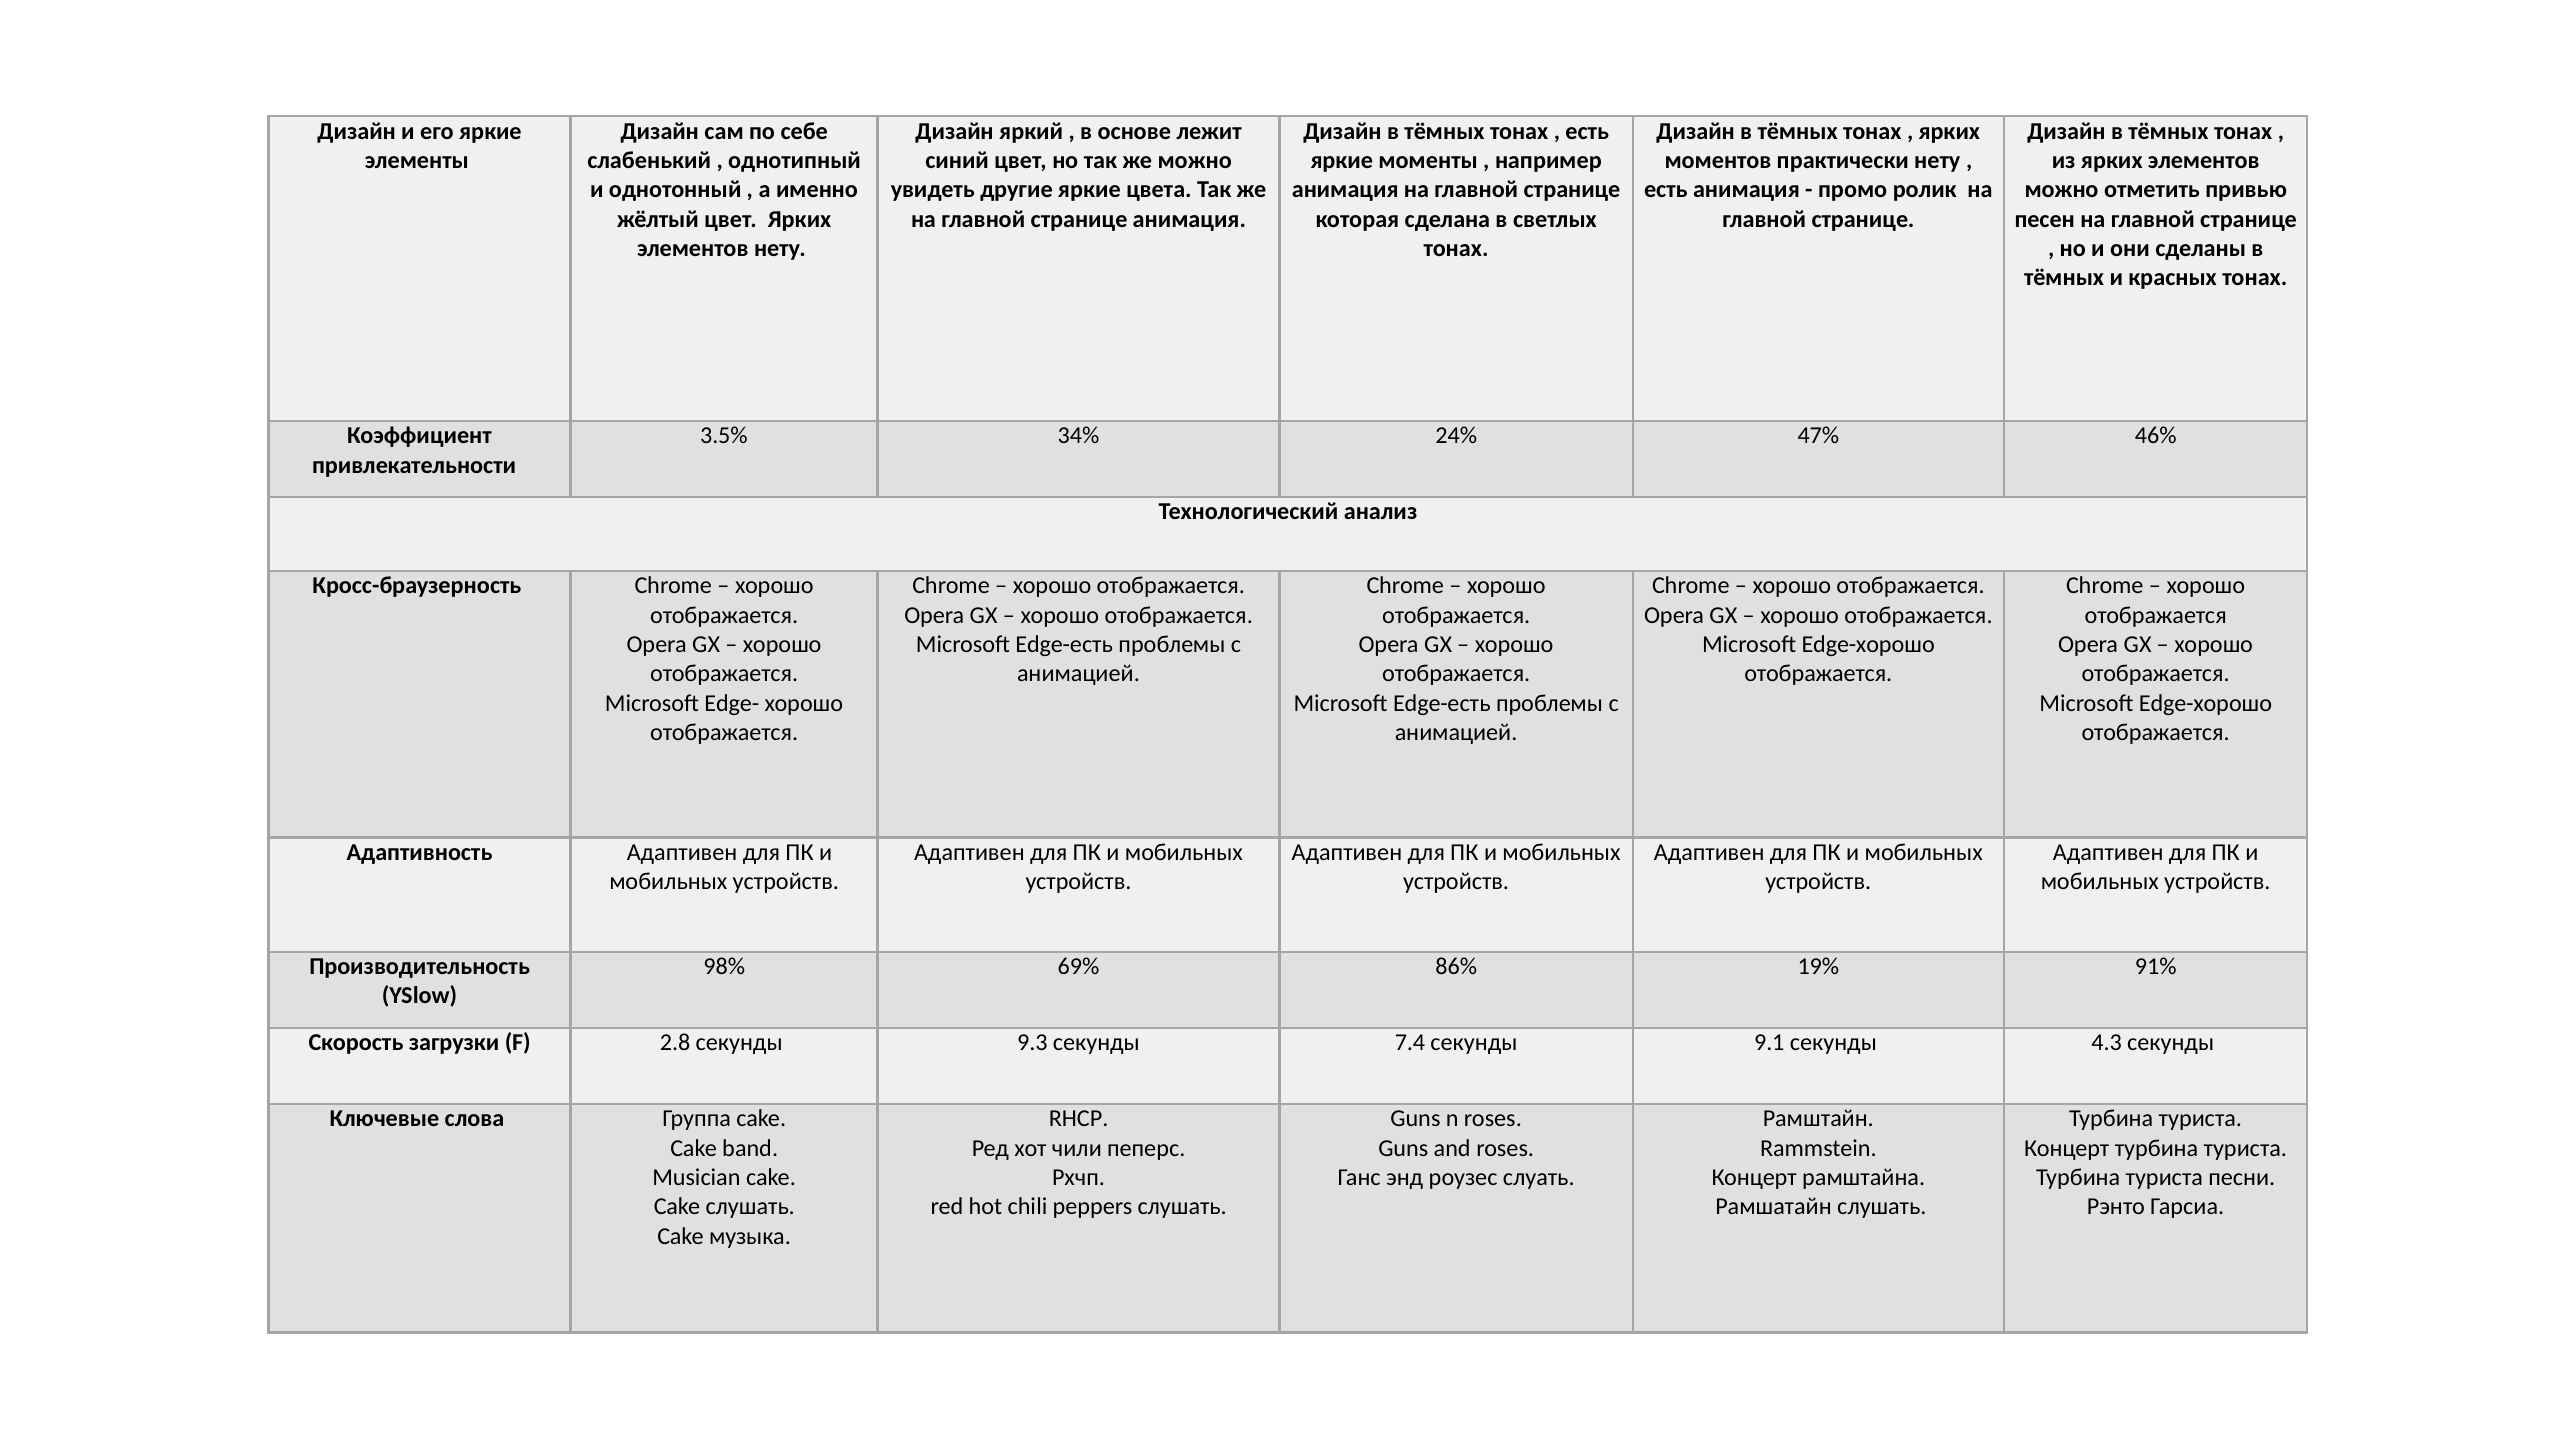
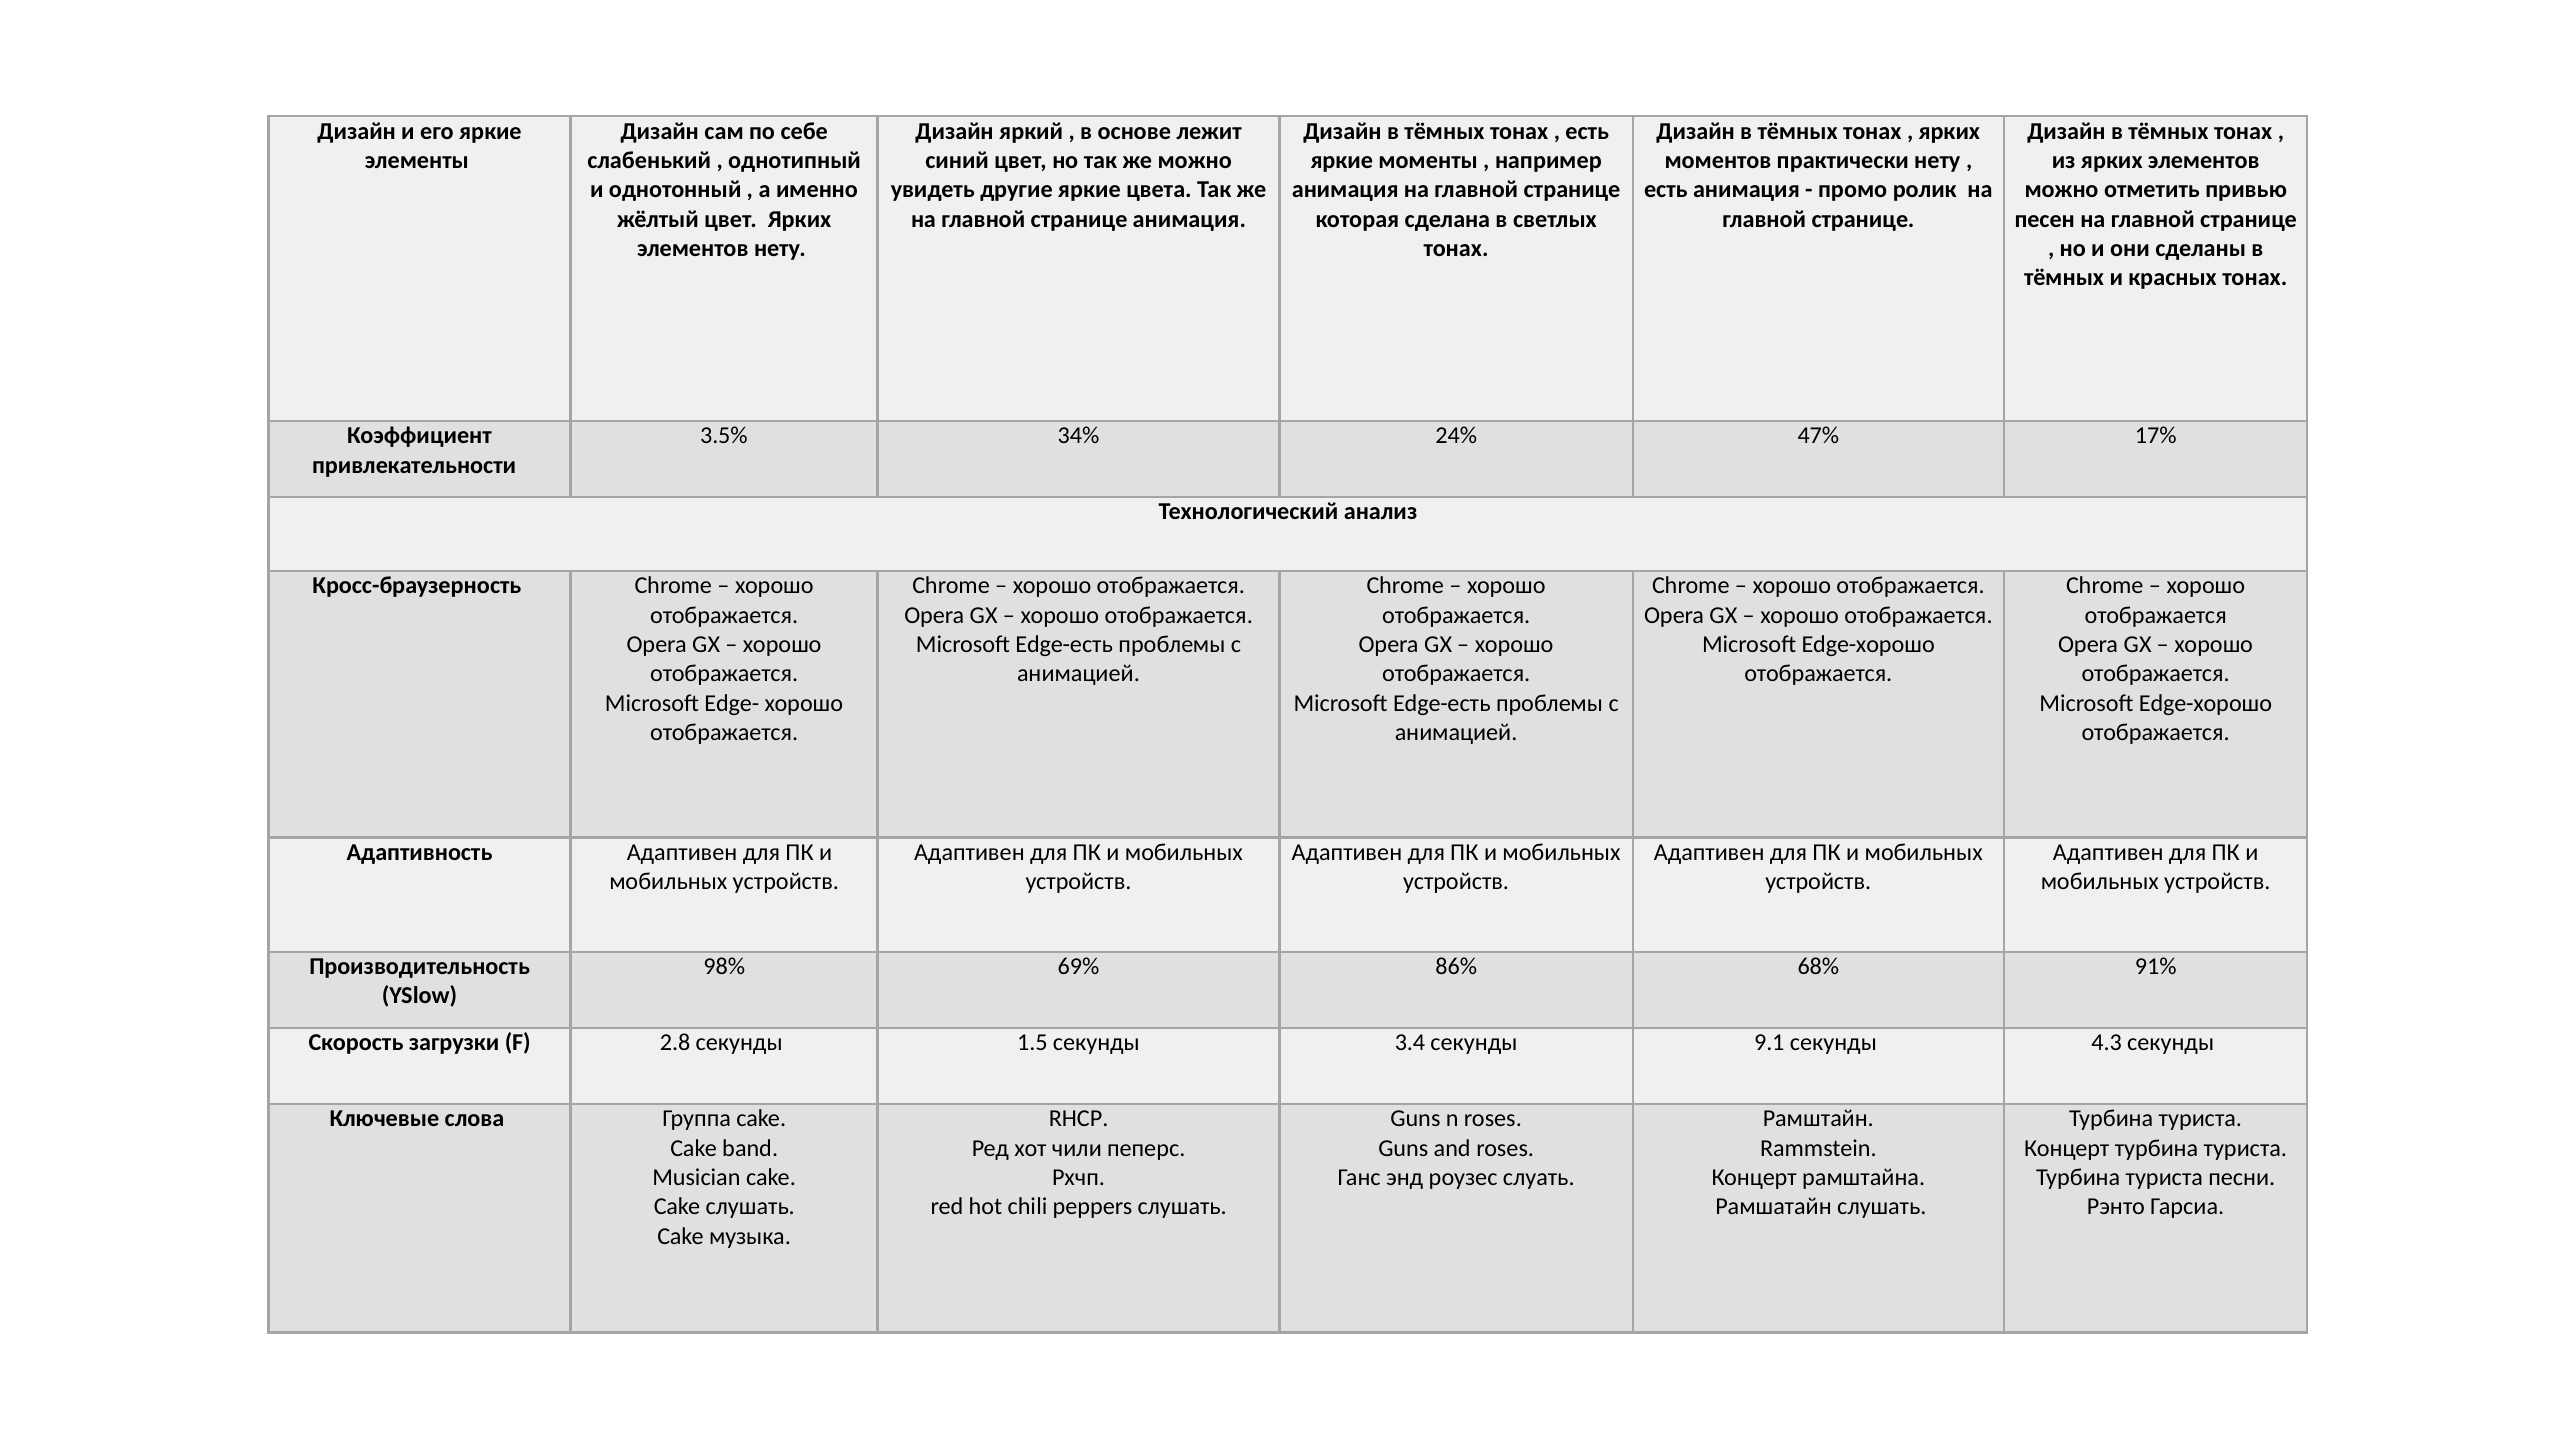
46%: 46% -> 17%
19%: 19% -> 68%
9.3: 9.3 -> 1.5
7.4: 7.4 -> 3.4
